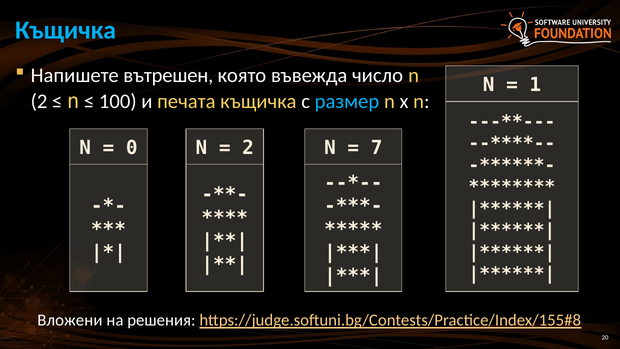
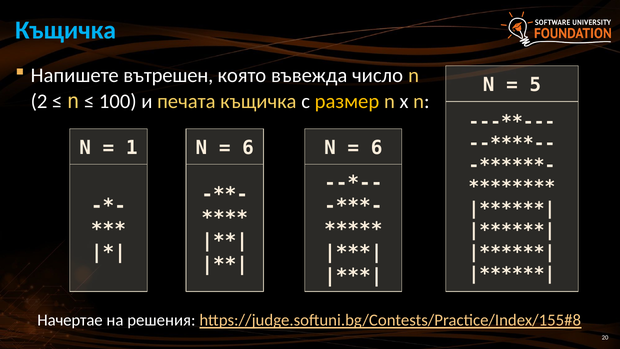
1: 1 -> 5
размер colour: light blue -> yellow
0: 0 -> 1
2 at (248, 148): 2 -> 6
7 at (377, 148): 7 -> 6
Вложени: Вложени -> Начертае
